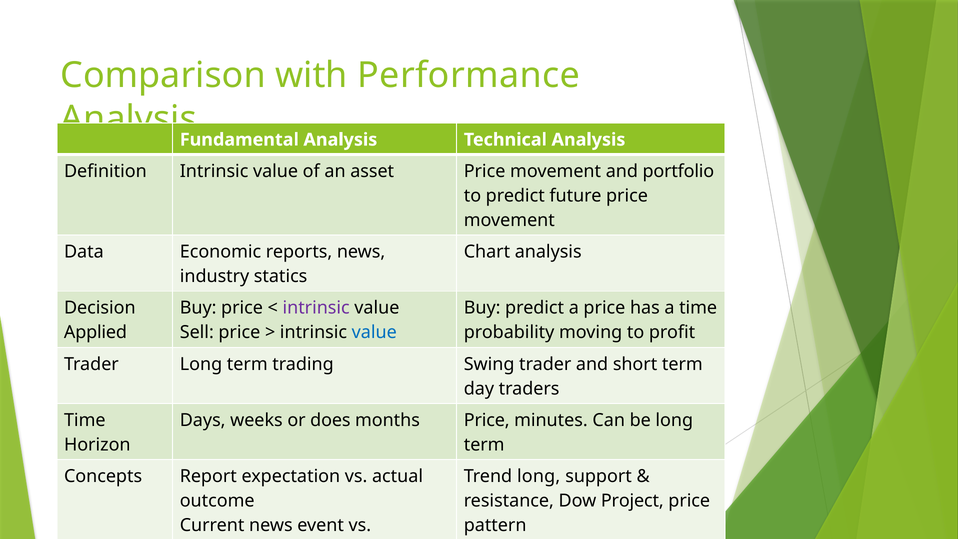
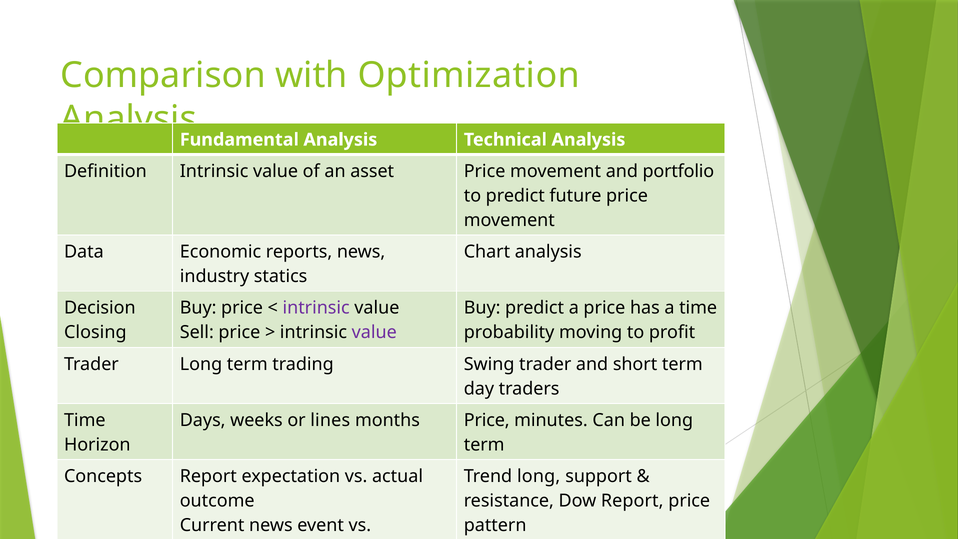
Performance: Performance -> Optimization
Applied: Applied -> Closing
value at (374, 332) colour: blue -> purple
does: does -> lines
Dow Project: Project -> Report
